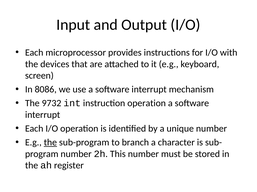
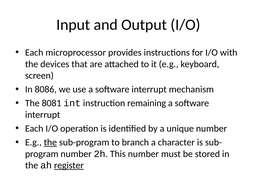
9732: 9732 -> 8081
instruction operation: operation -> remaining
register underline: none -> present
